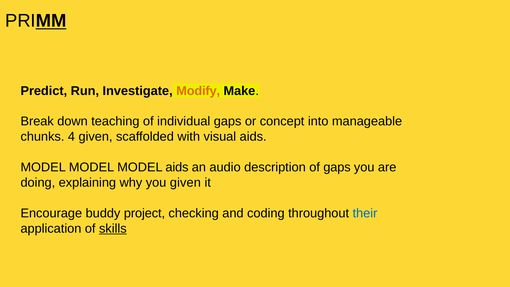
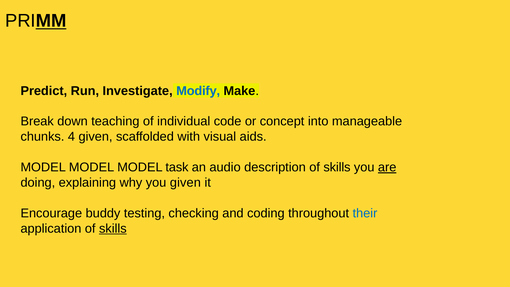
Modify colour: orange -> blue
individual gaps: gaps -> code
MODEL aids: aids -> task
description of gaps: gaps -> skills
are underline: none -> present
project: project -> testing
